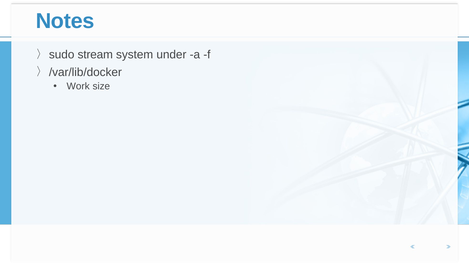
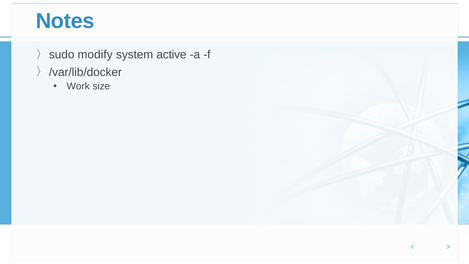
stream: stream -> modify
under: under -> active
